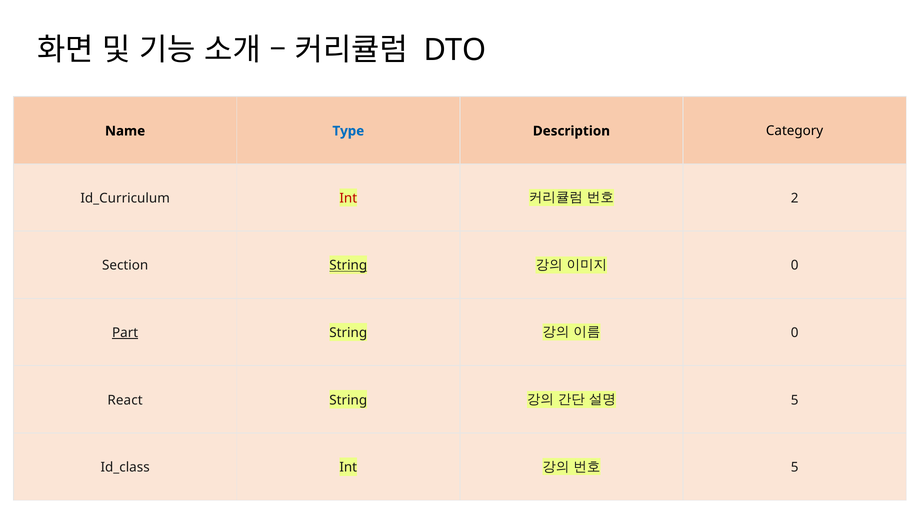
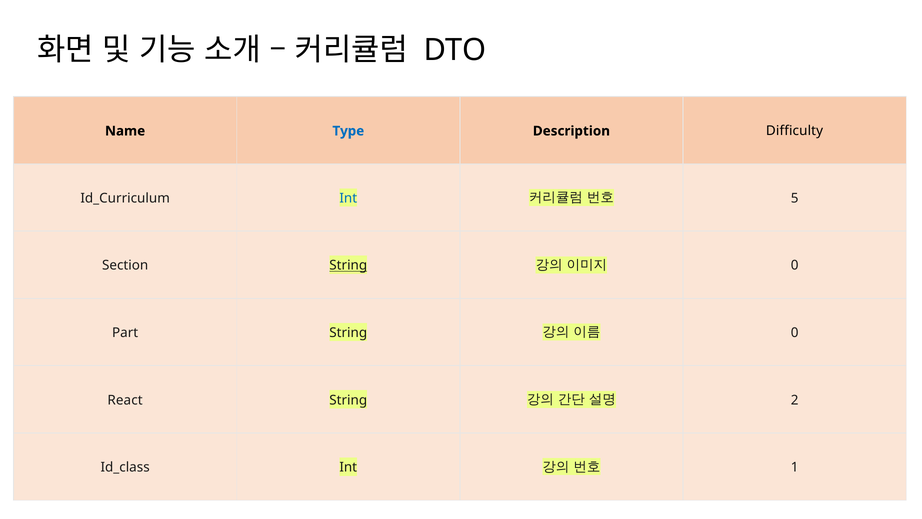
Category: Category -> Difficulty
Int at (348, 198) colour: red -> blue
2: 2 -> 5
Part underline: present -> none
5 at (795, 400): 5 -> 2
5 at (795, 467): 5 -> 1
